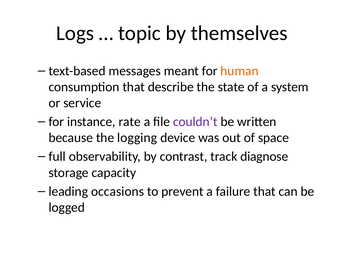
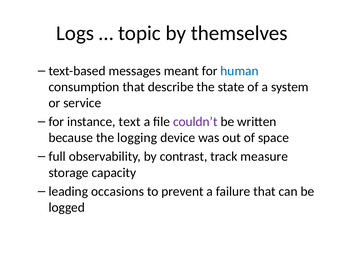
human colour: orange -> blue
rate: rate -> text
diagnose: diagnose -> measure
